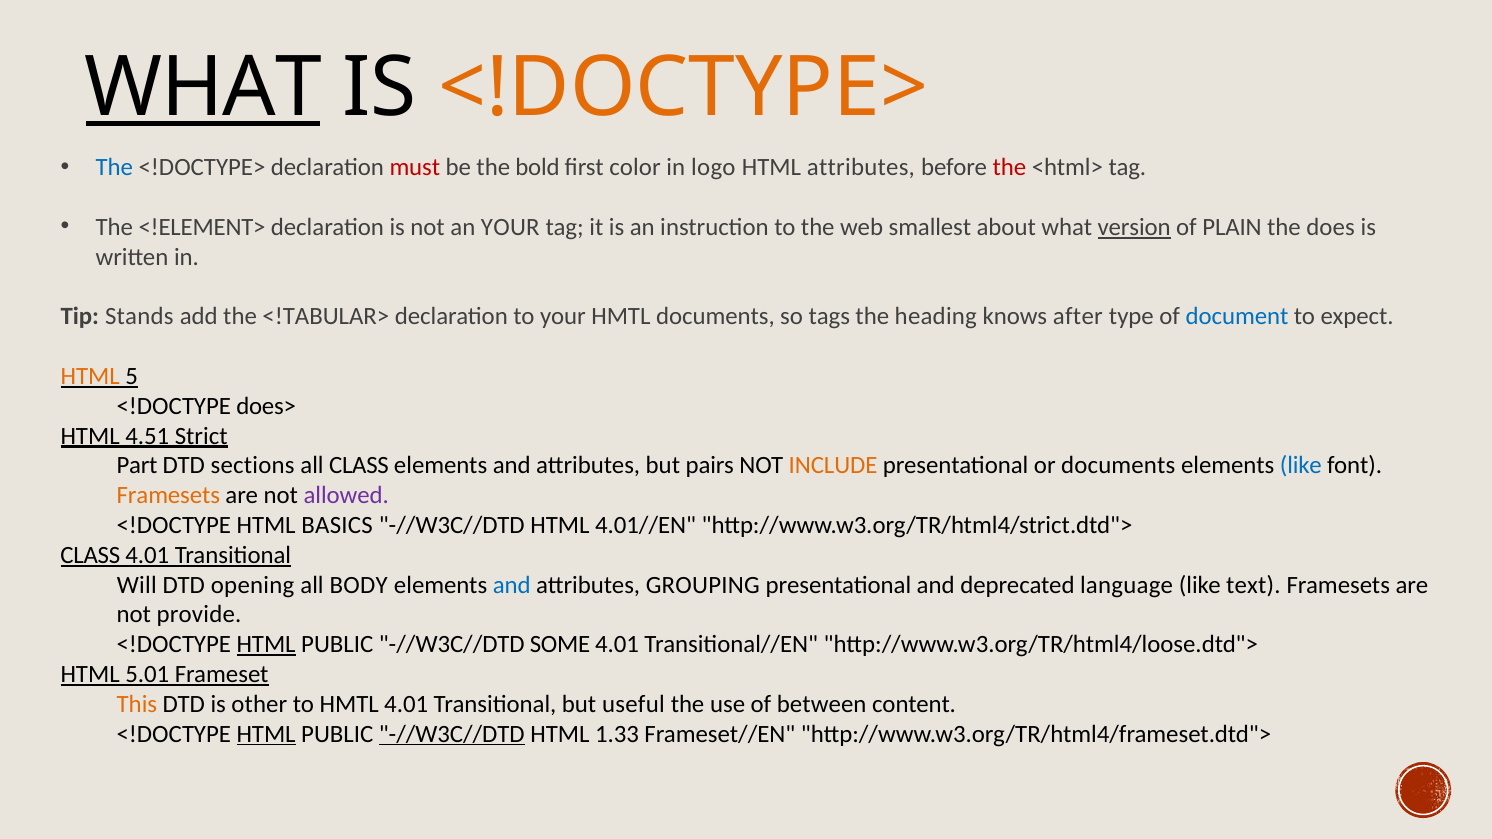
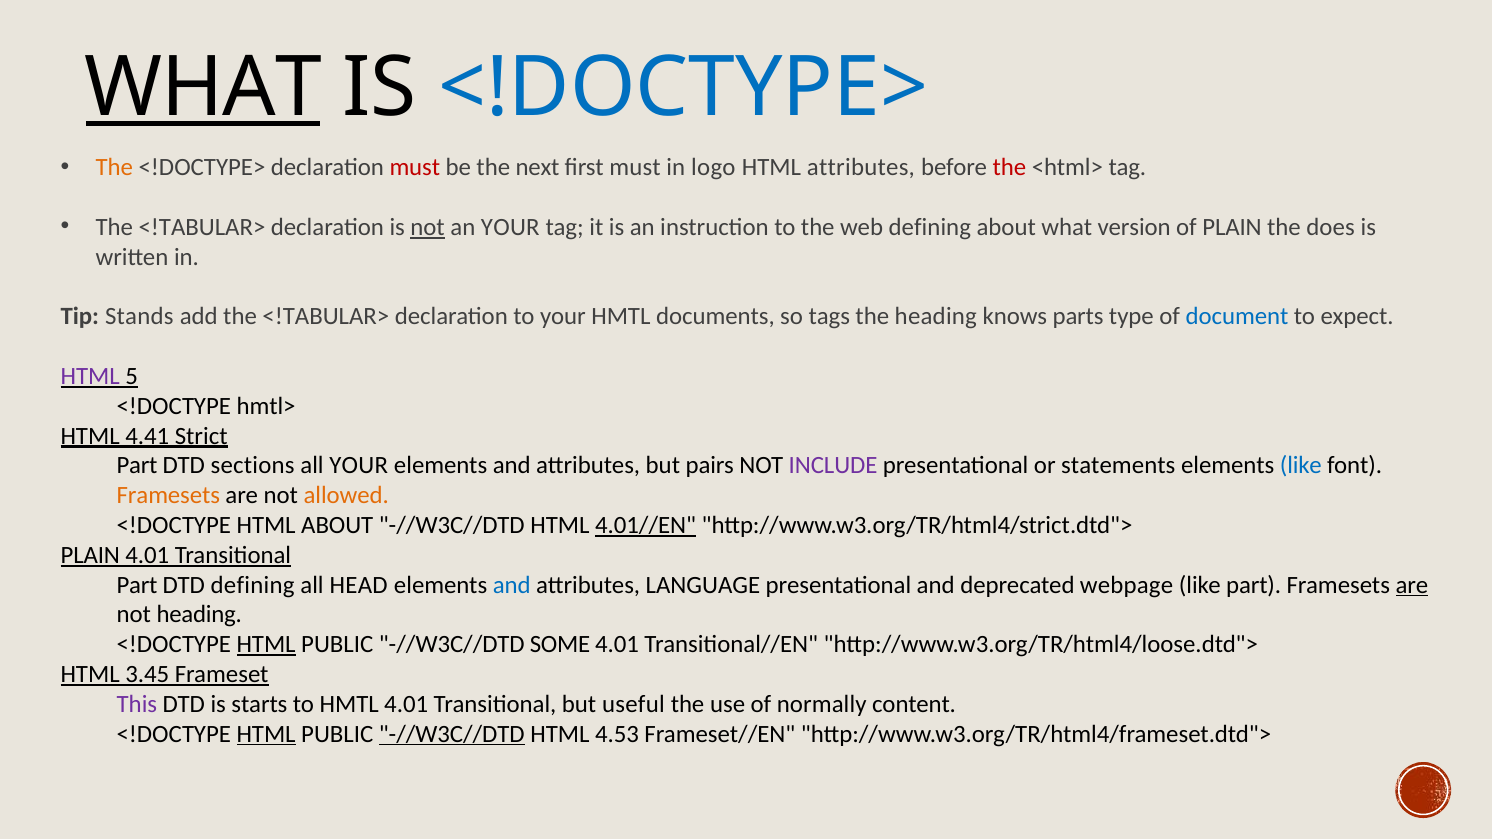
<!DOCTYPE> at (683, 88) colour: orange -> blue
The at (114, 168) colour: blue -> orange
bold: bold -> next
first color: color -> must
<!ELEMENT> at (202, 227): <!ELEMENT> -> <!TABULAR>
not at (428, 227) underline: none -> present
web smallest: smallest -> defining
version underline: present -> none
after: after -> parts
HTML at (90, 376) colour: orange -> purple
does>: does> -> hmtl>
4.51: 4.51 -> 4.41
all CLASS: CLASS -> YOUR
INCLUDE colour: orange -> purple
or documents: documents -> statements
allowed colour: purple -> orange
HTML BASICS: BASICS -> ABOUT
4.01//EN underline: none -> present
CLASS at (90, 555): CLASS -> PLAIN
Will at (137, 585): Will -> Part
DTD opening: opening -> defining
BODY: BODY -> HEAD
GROUPING: GROUPING -> LANGUAGE
language: language -> webpage
like text: text -> part
are at (1412, 585) underline: none -> present
not provide: provide -> heading
5.01: 5.01 -> 3.45
This colour: orange -> purple
other: other -> starts
between: between -> normally
1.33: 1.33 -> 4.53
